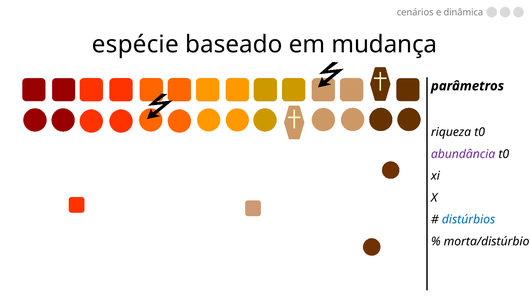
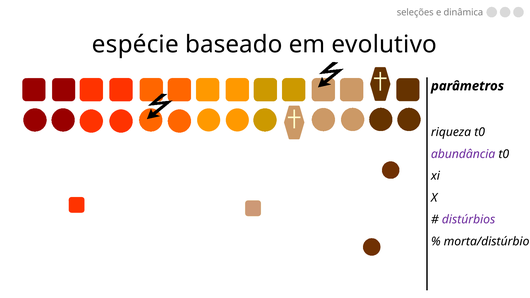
cenários: cenários -> seleções
mudança: mudança -> evolutivo
distúrbios colour: blue -> purple
